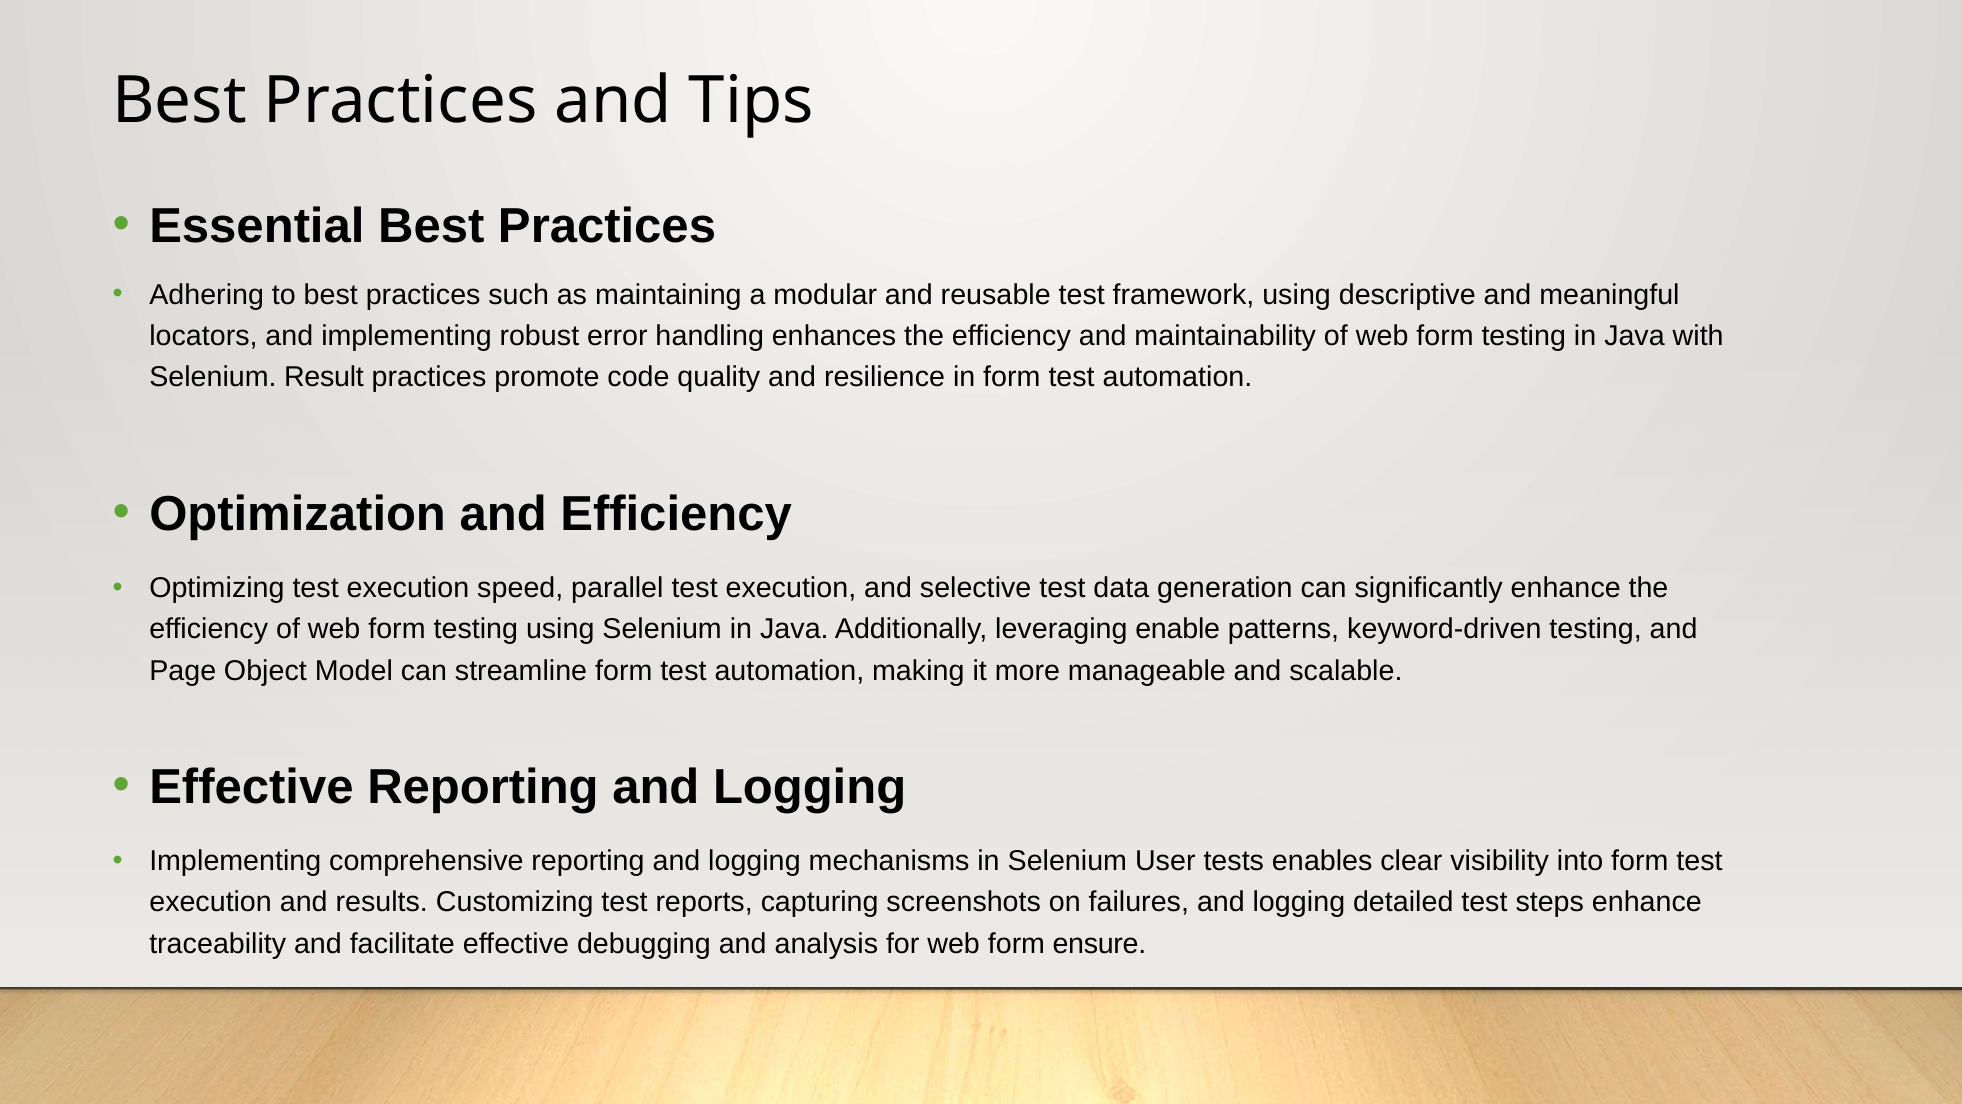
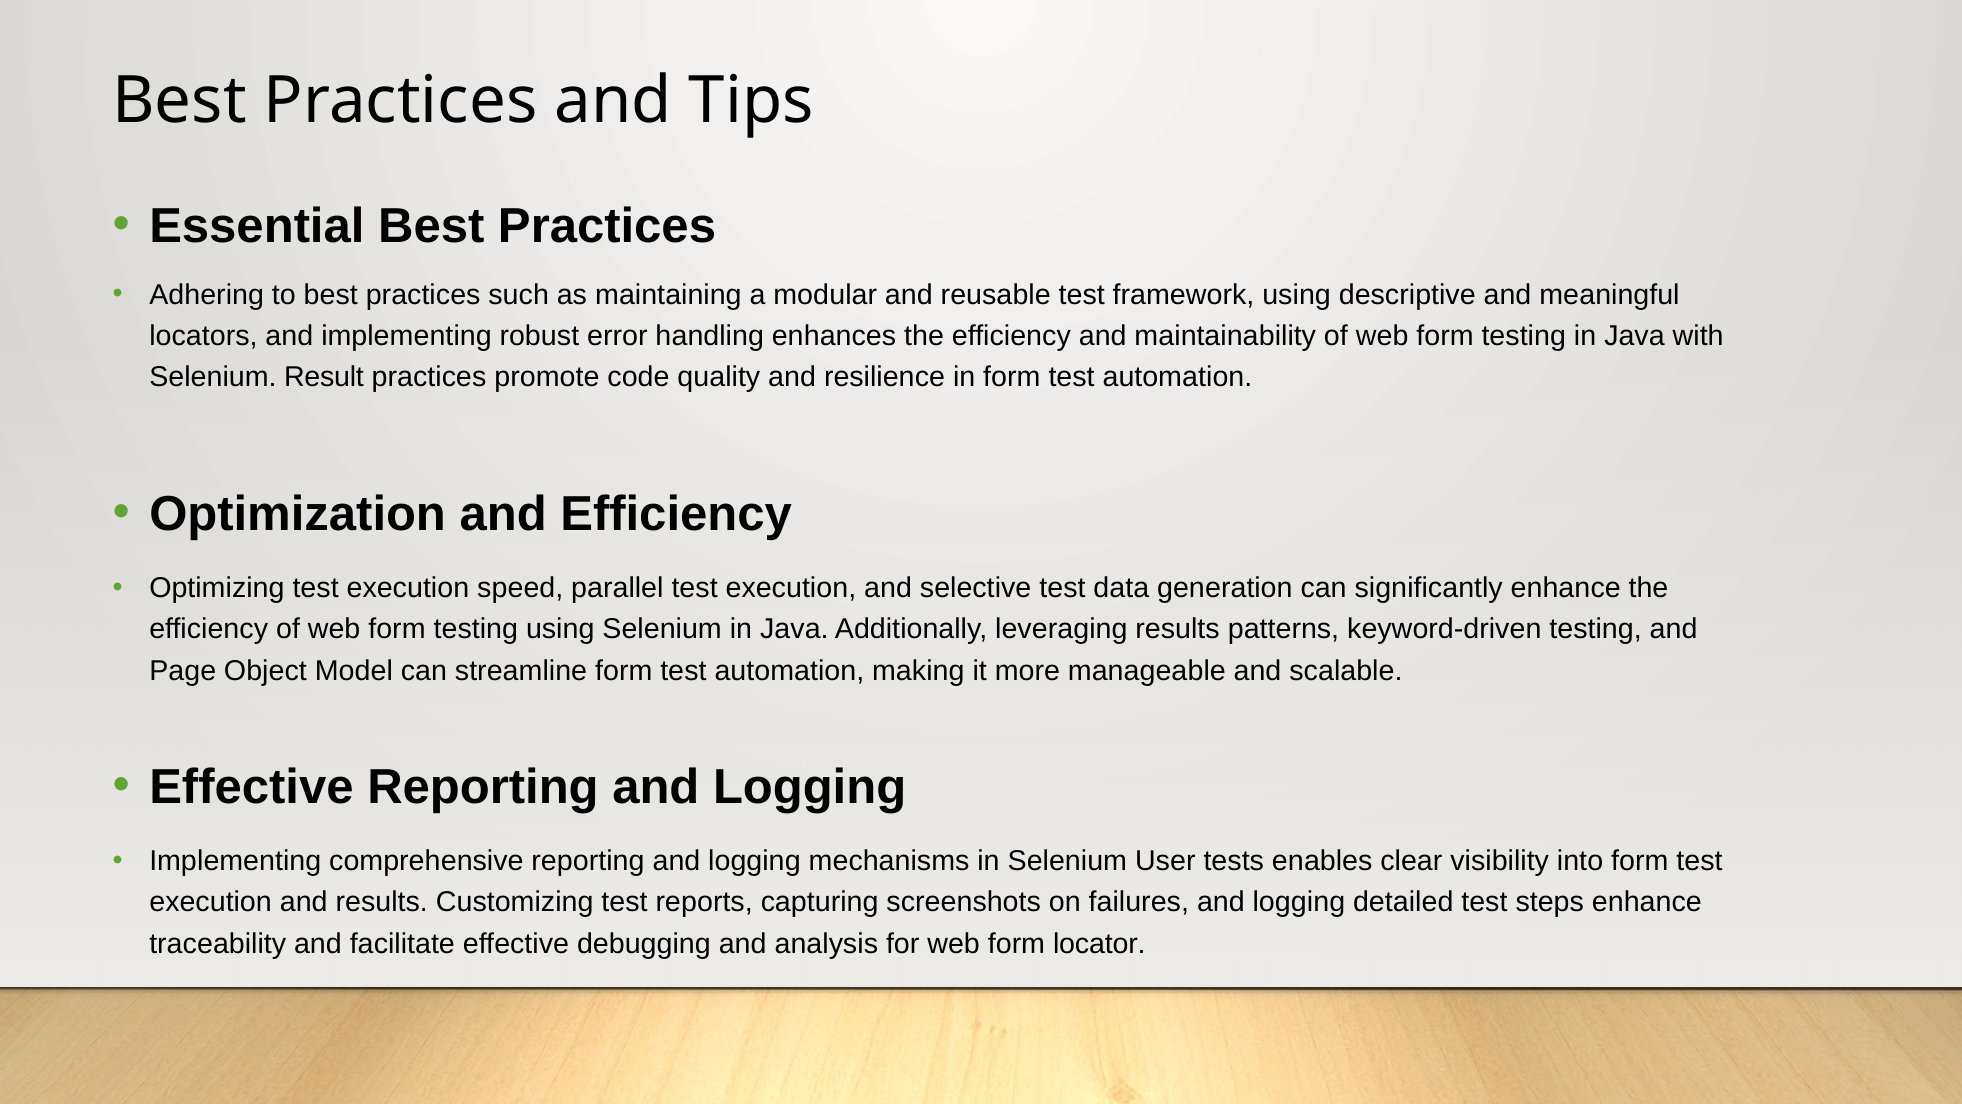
leveraging enable: enable -> results
ensure: ensure -> locator
